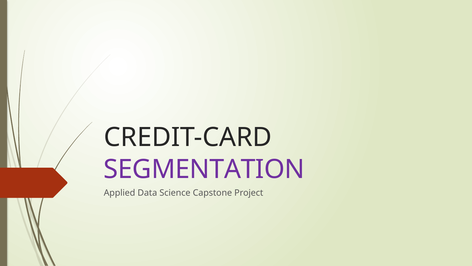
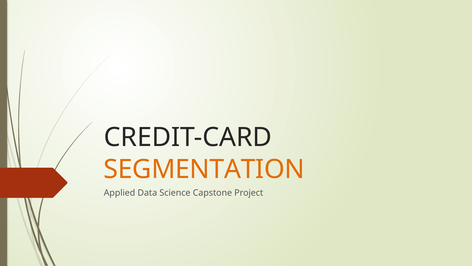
SEGMENTATION colour: purple -> orange
